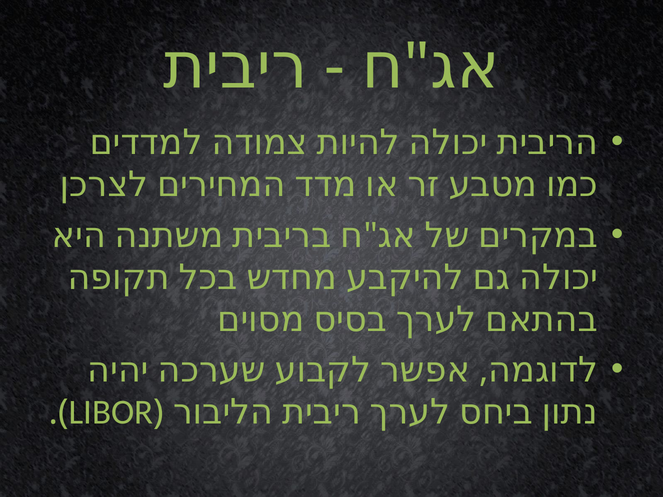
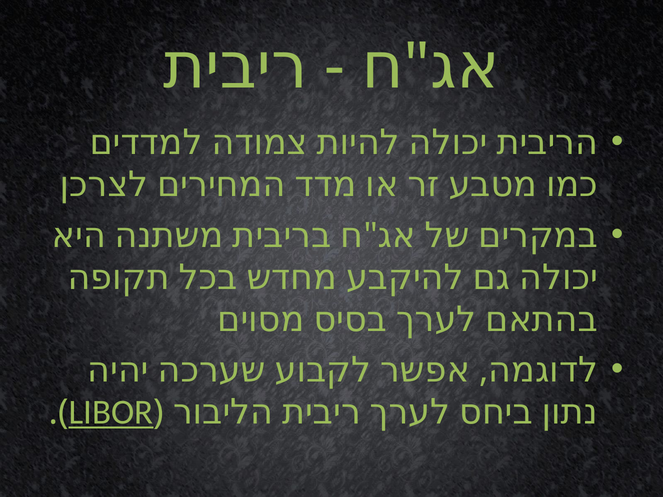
LIBOR underline: none -> present
